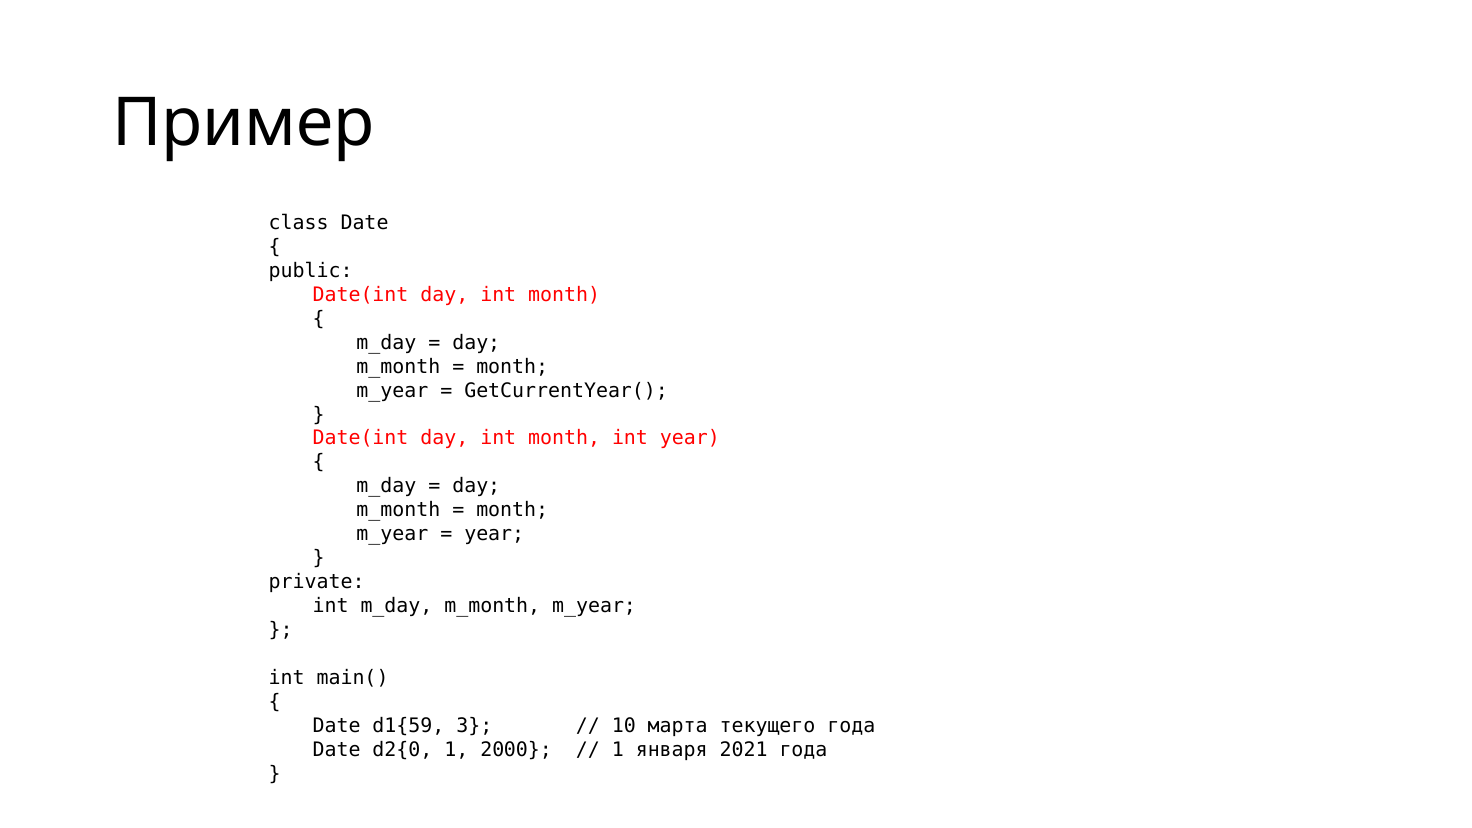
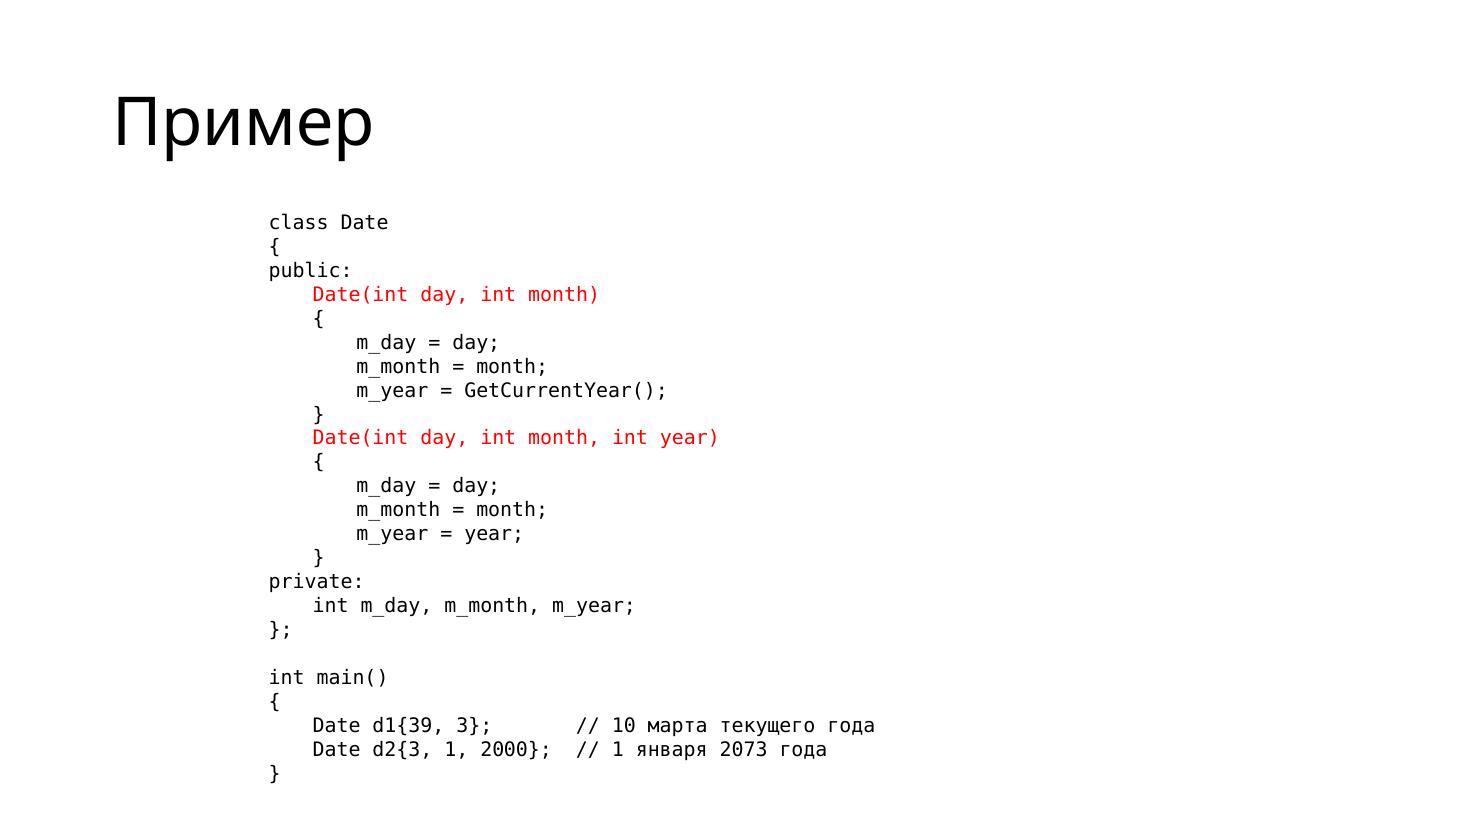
d1{59: d1{59 -> d1{39
d2{0: d2{0 -> d2{3
2021: 2021 -> 2073
